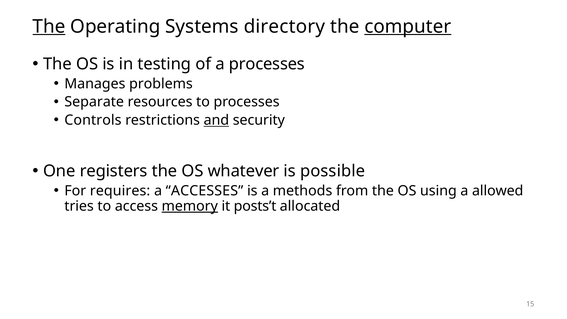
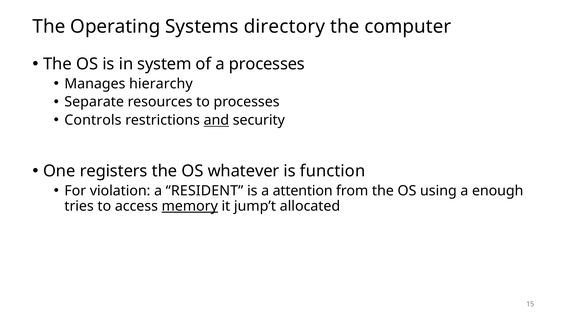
The at (49, 26) underline: present -> none
computer underline: present -> none
testing: testing -> system
problems: problems -> hierarchy
possible: possible -> function
requires: requires -> violation
ACCESSES: ACCESSES -> RESIDENT
methods: methods -> attention
allowed: allowed -> enough
posts’t: posts’t -> jump’t
